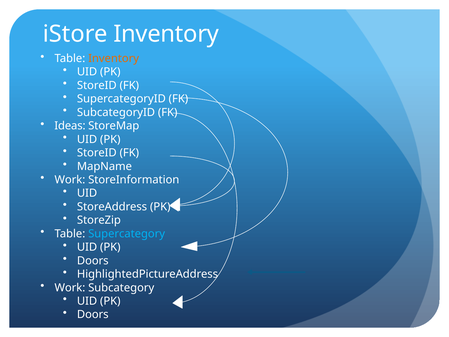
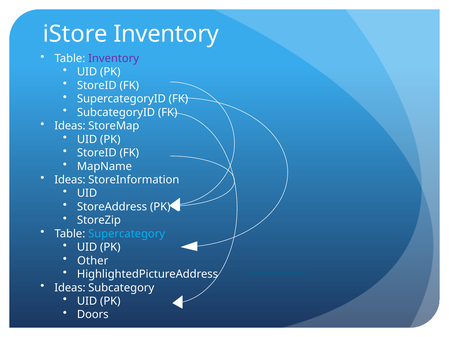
Inventory at (114, 58) colour: orange -> purple
Work at (70, 180): Work -> Ideas
Doors at (93, 260): Doors -> Other
Work at (70, 287): Work -> Ideas
